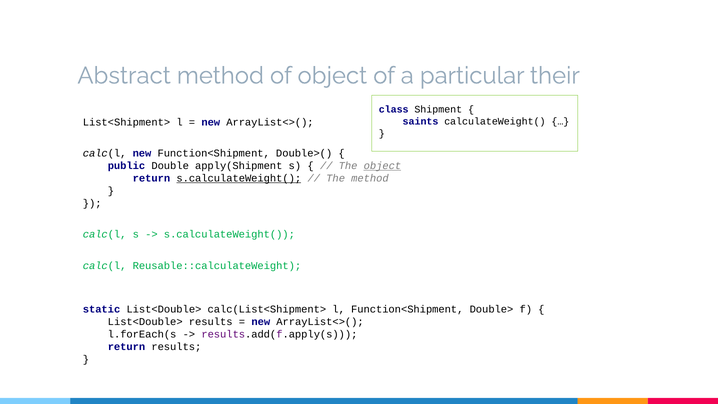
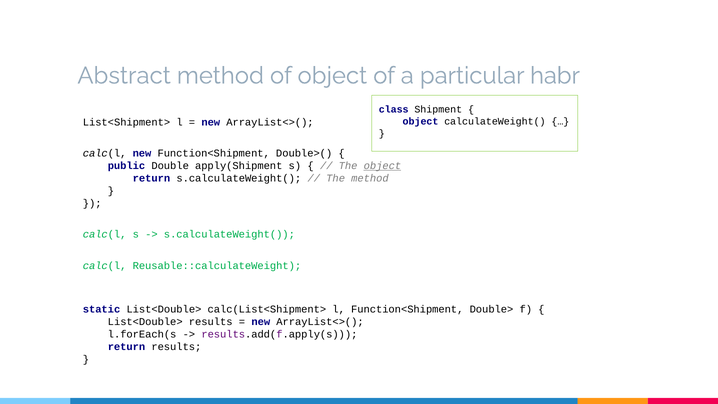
their: their -> habr
saints at (421, 121): saints -> object
s.calculateWeight( at (239, 178) underline: present -> none
